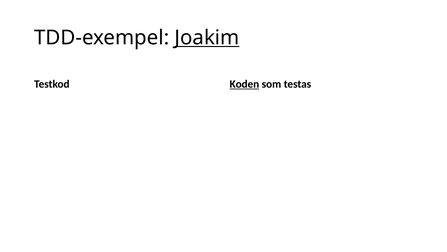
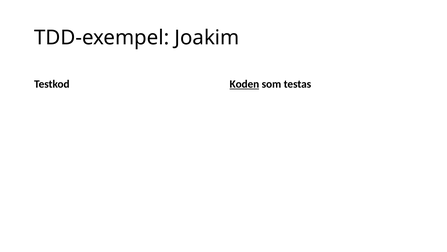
Joakim underline: present -> none
